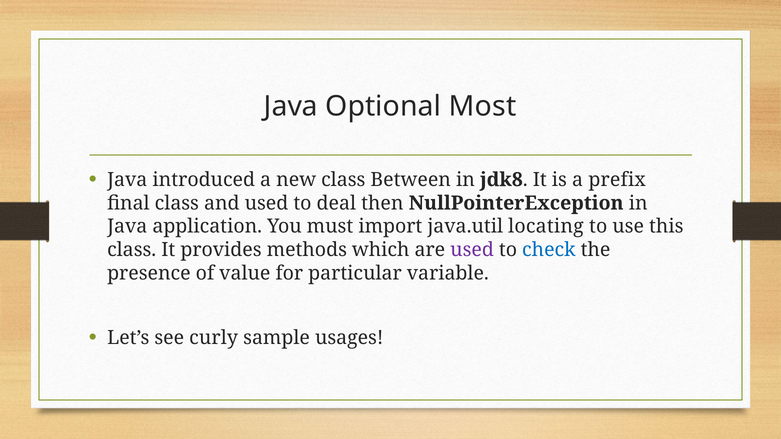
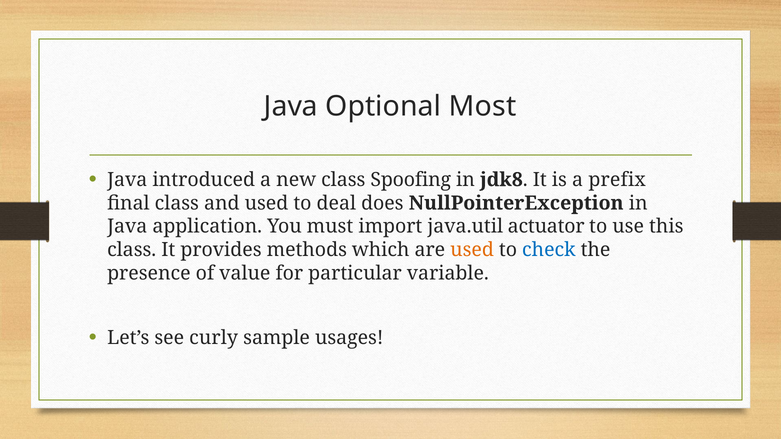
Between: Between -> Spoofing
then: then -> does
locating: locating -> actuator
used at (472, 250) colour: purple -> orange
